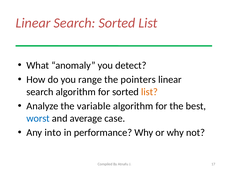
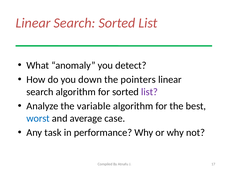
range: range -> down
list at (149, 92) colour: orange -> purple
into: into -> task
